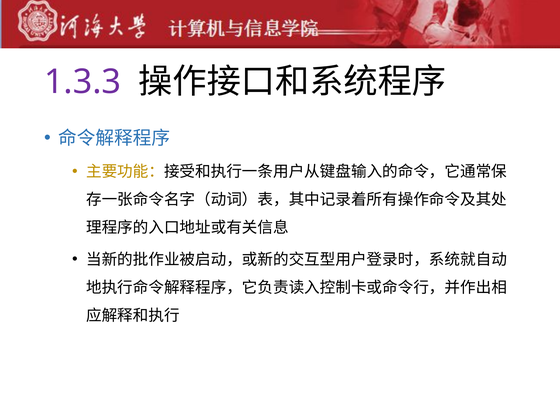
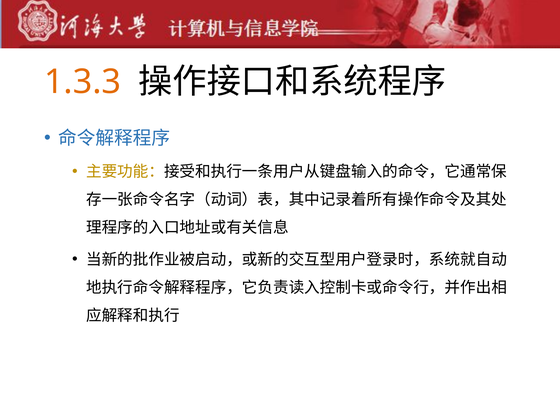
1.3.3 colour: purple -> orange
